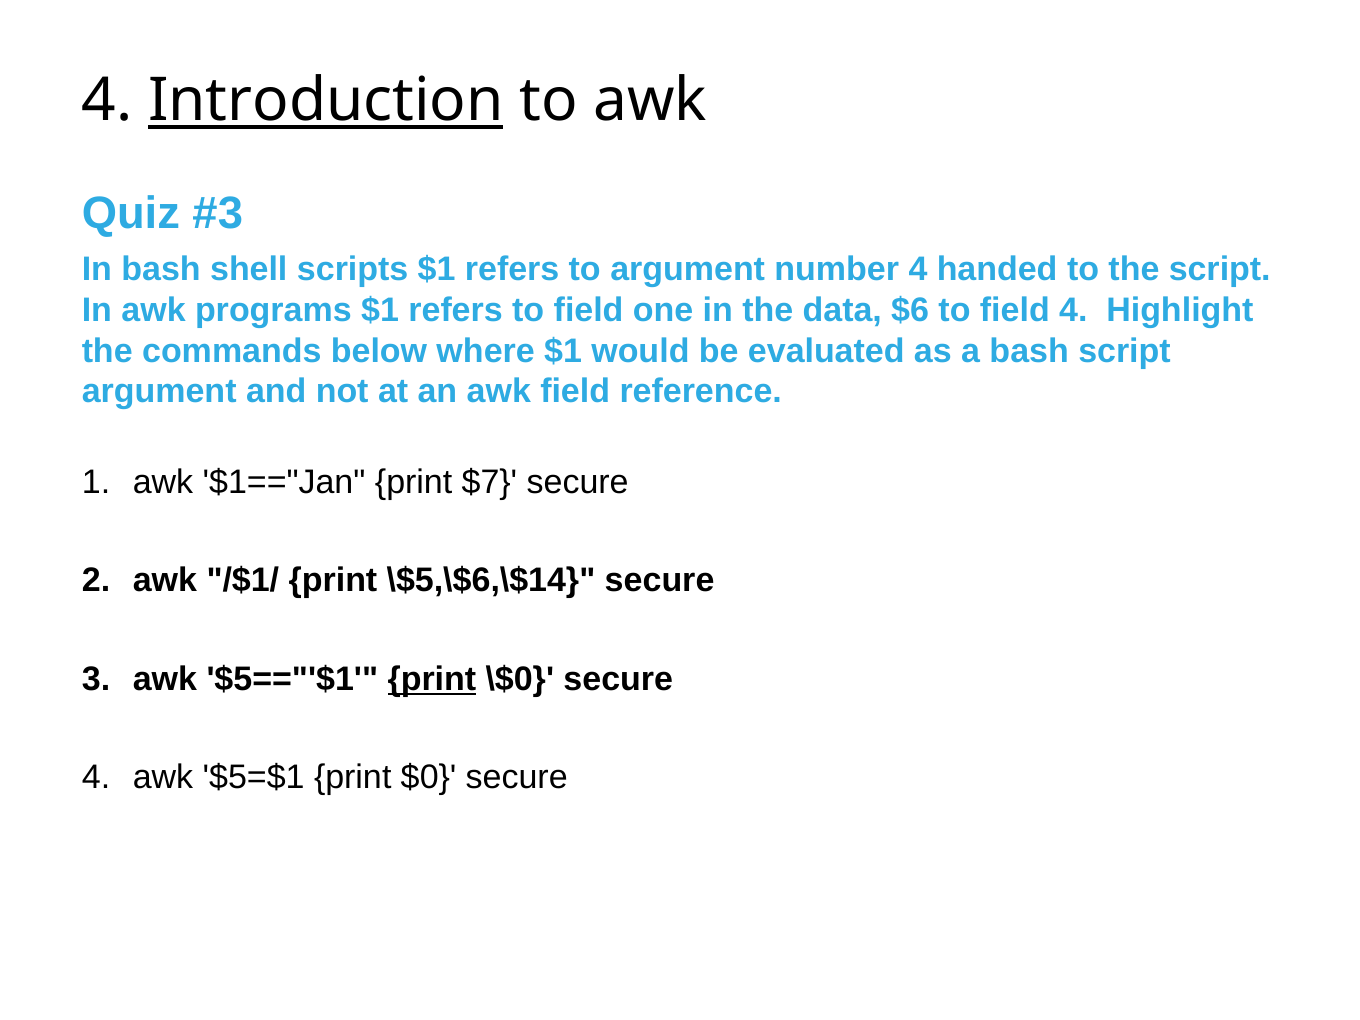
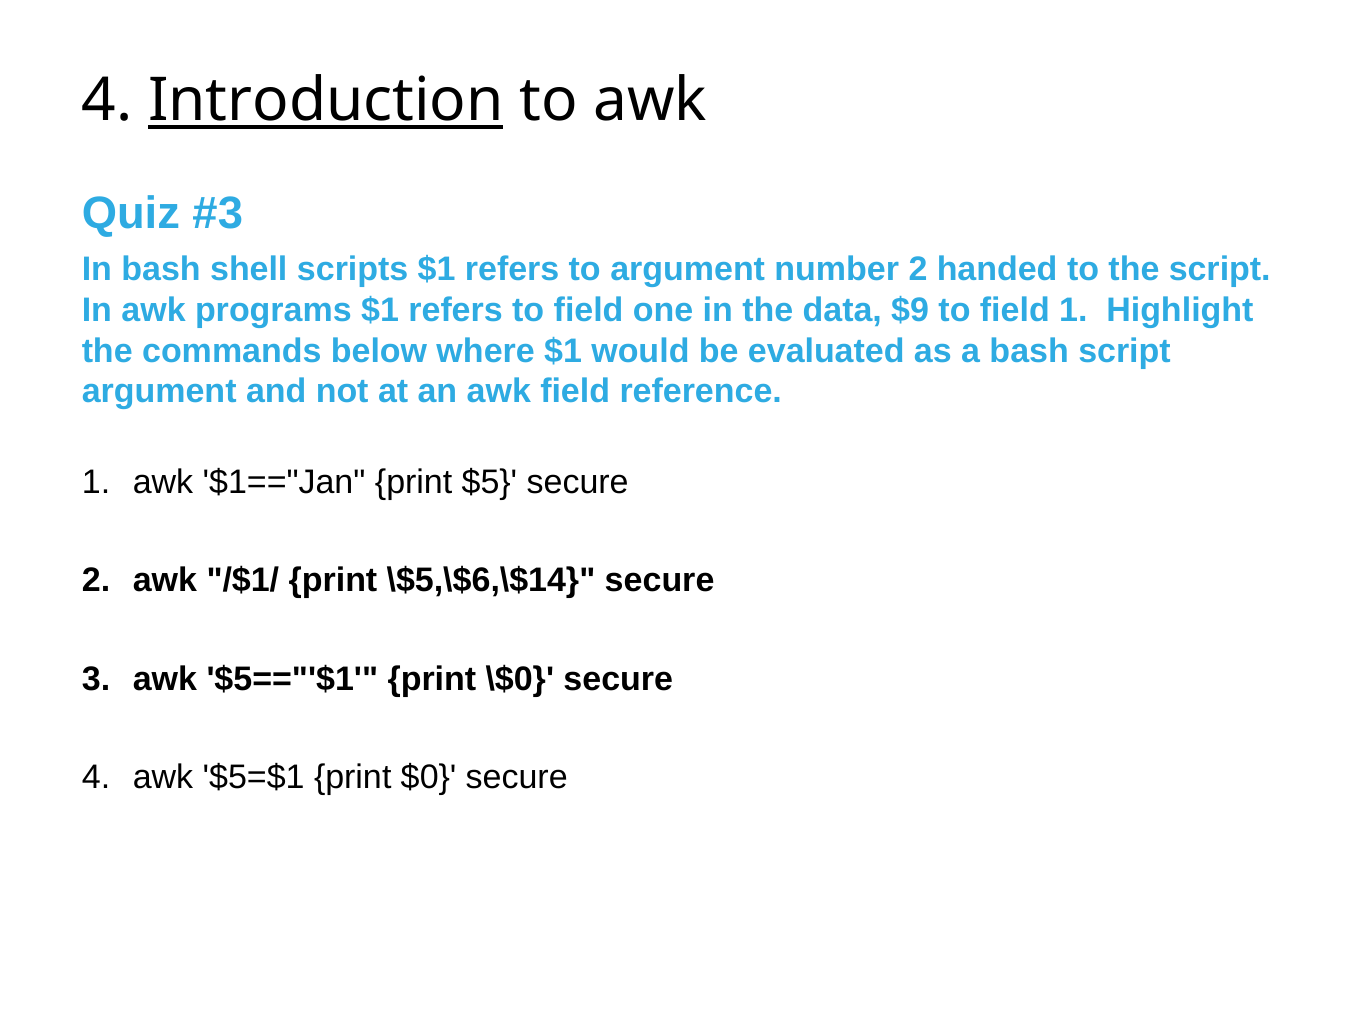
number 4: 4 -> 2
$6: $6 -> $9
field 4: 4 -> 1
$7: $7 -> $5
print at (432, 679) underline: present -> none
